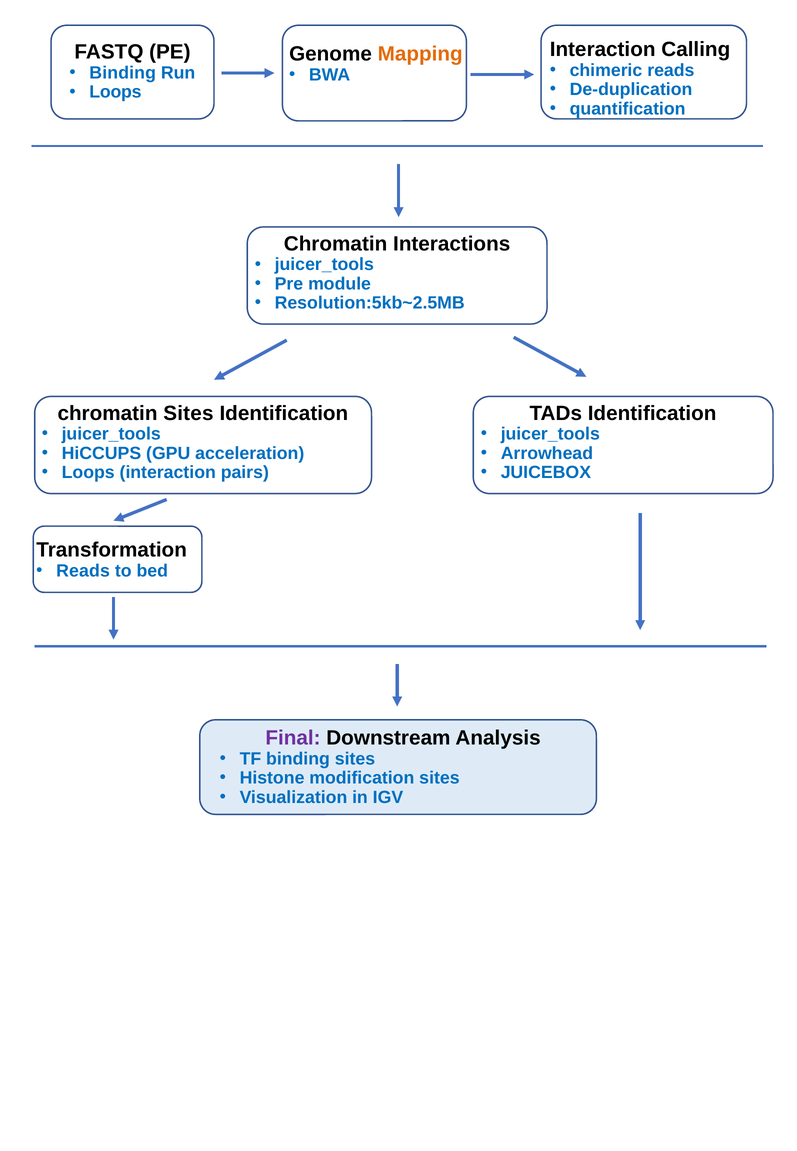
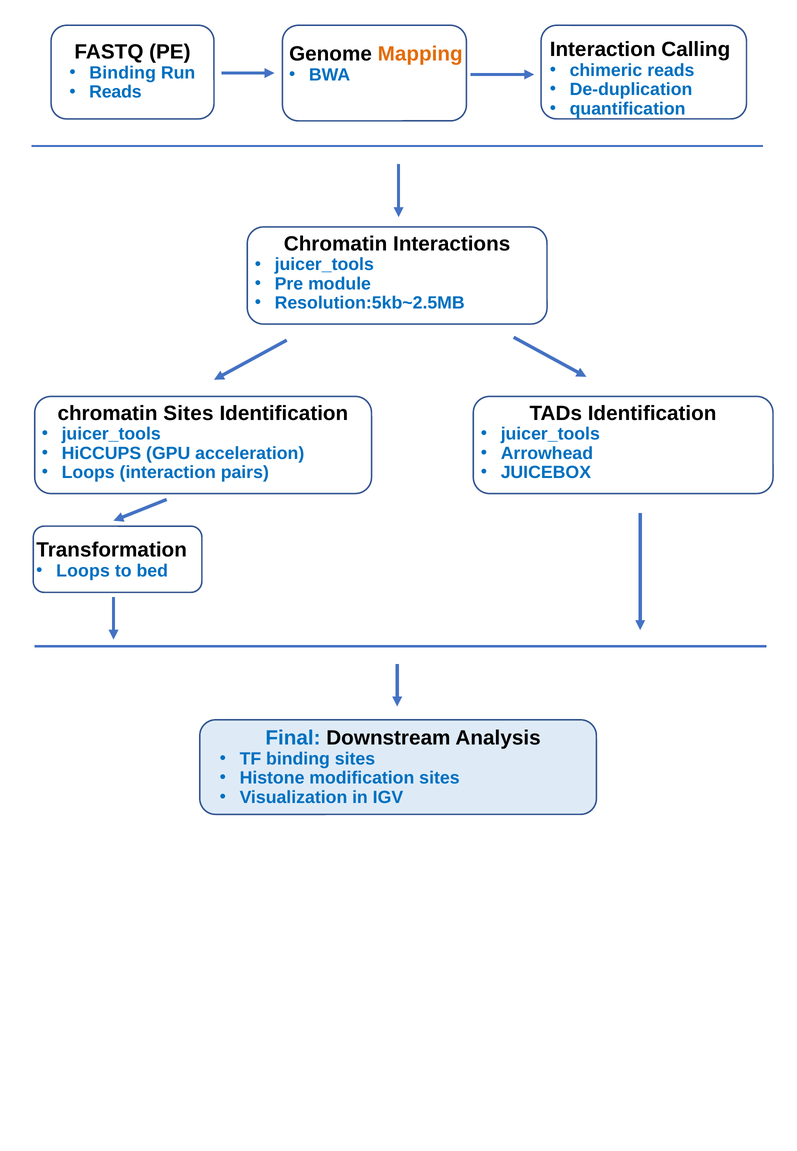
Loops at (115, 92): Loops -> Reads
Reads at (83, 571): Reads -> Loops
Final colour: purple -> blue
